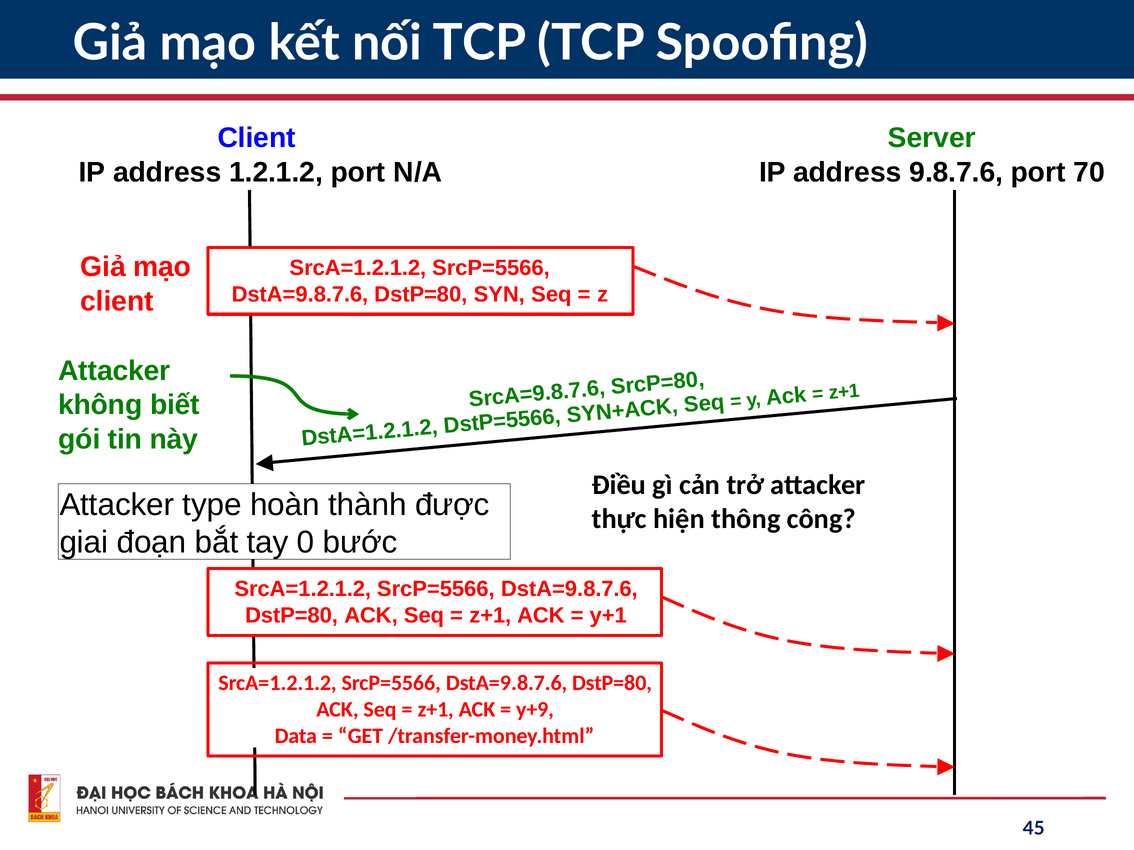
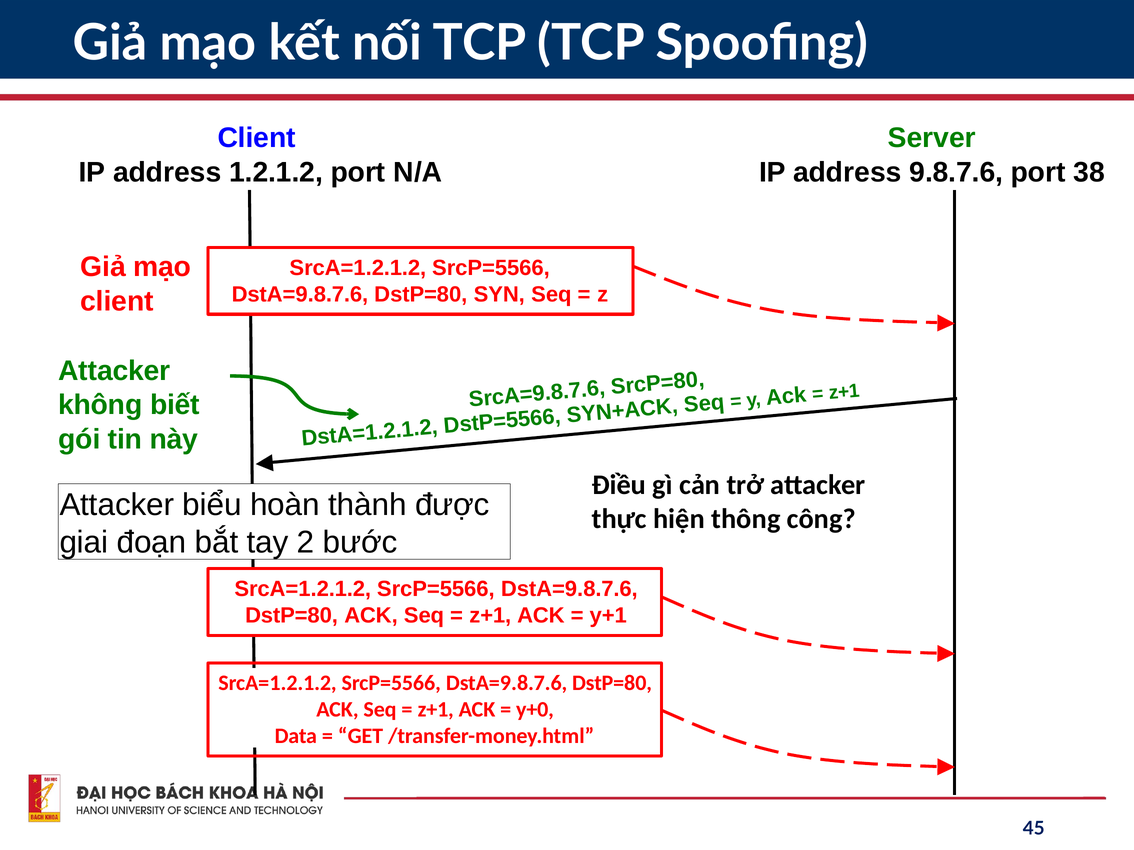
70: 70 -> 38
type: type -> biểu
0: 0 -> 2
y+9: y+9 -> y+0
